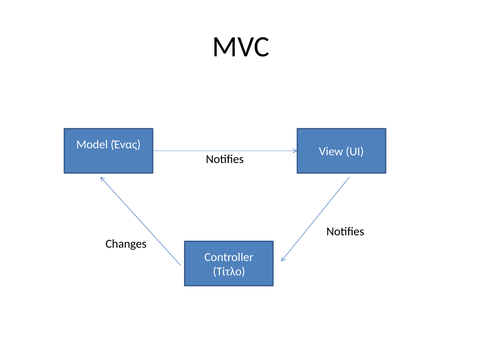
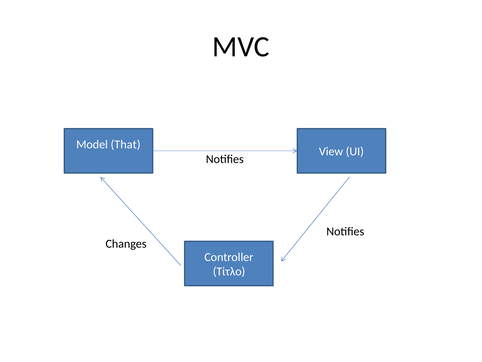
Ένας: Ένας -> That
